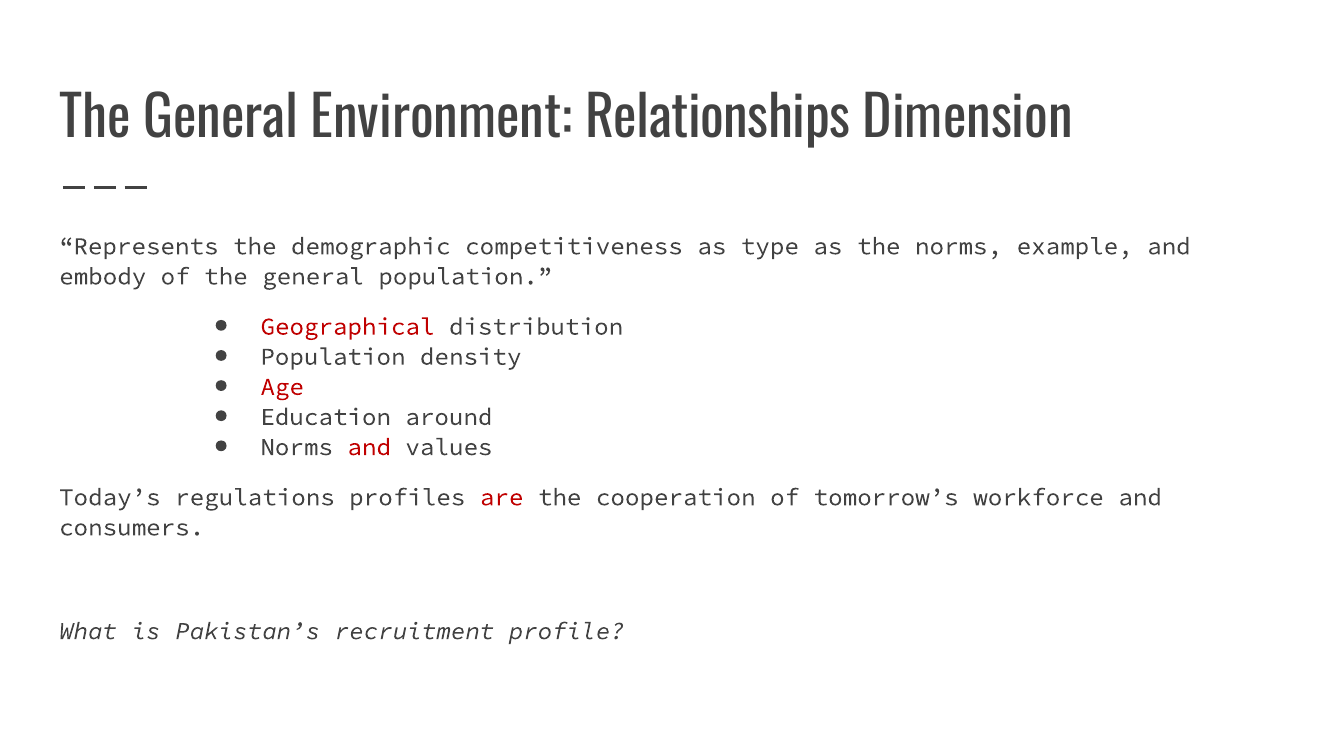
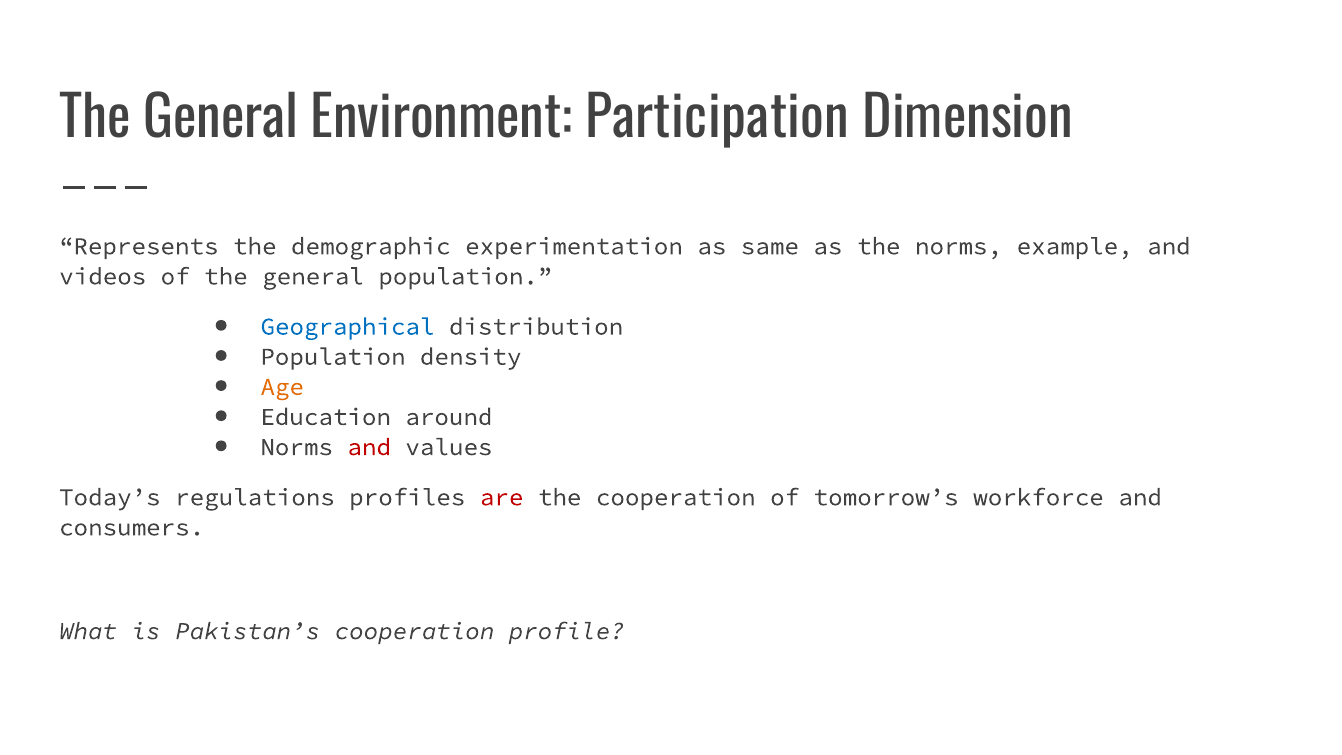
Relationships: Relationships -> Participation
competitiveness: competitiveness -> experimentation
type: type -> same
embody: embody -> videos
Geographical colour: red -> blue
Age colour: red -> orange
Pakistan’s recruitment: recruitment -> cooperation
